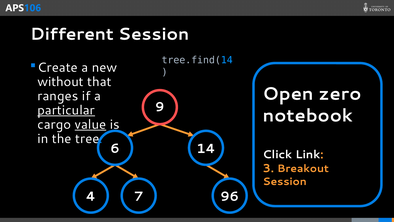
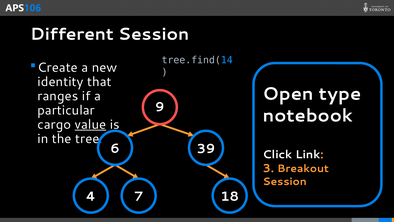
without: without -> identity
zero: zero -> type
particular underline: present -> none
14: 14 -> 39
96: 96 -> 18
